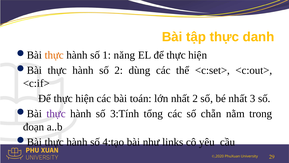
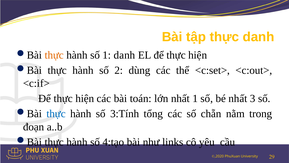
1 năng: năng -> danh
nhất 2: 2 -> 1
thực at (56, 114) colour: purple -> blue
